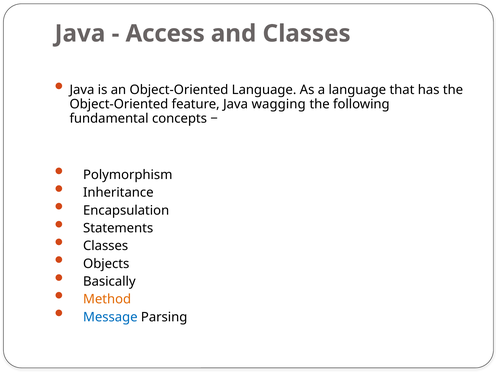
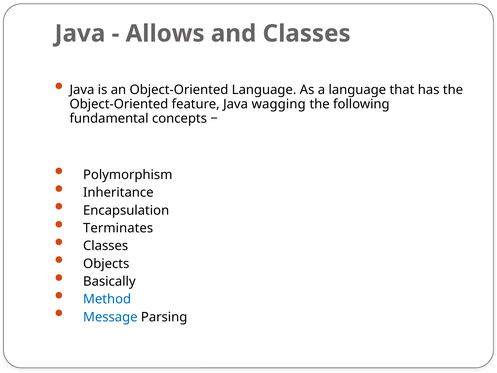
Access: Access -> Allows
Statements: Statements -> Terminates
Method colour: orange -> blue
